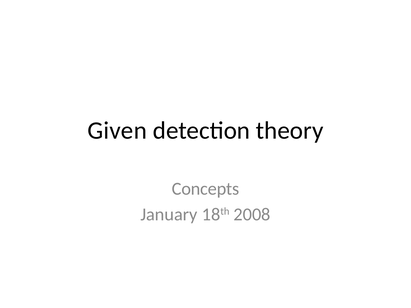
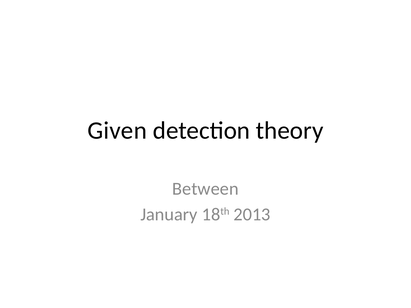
Concepts: Concepts -> Between
2008: 2008 -> 2013
